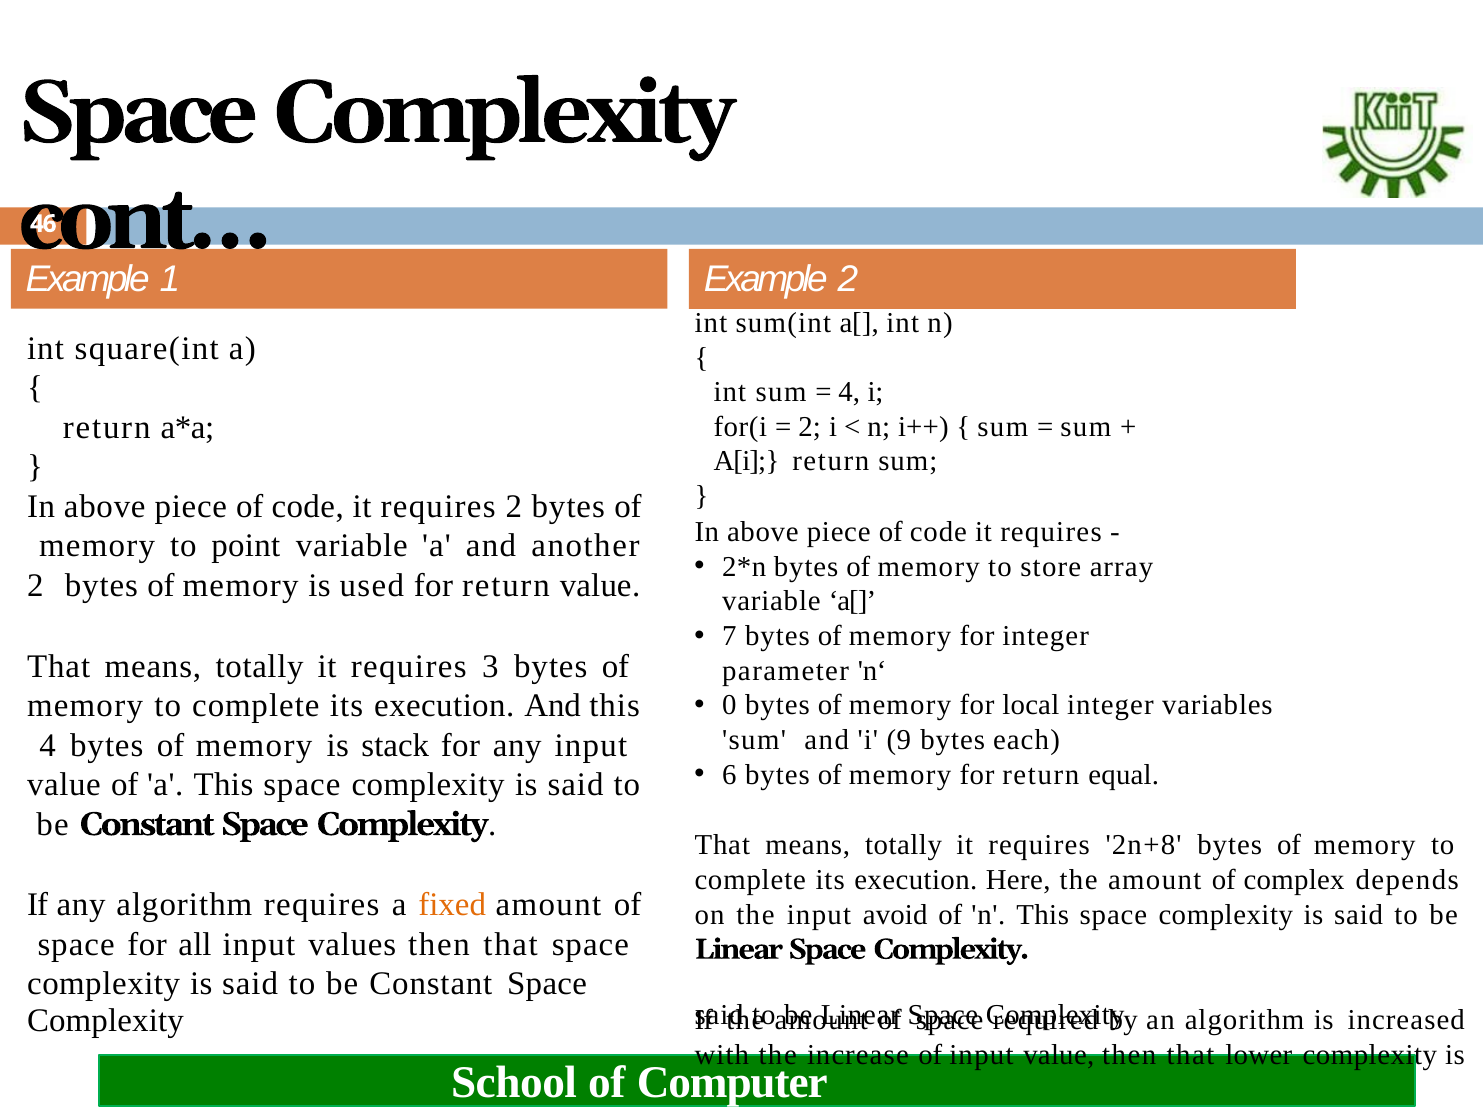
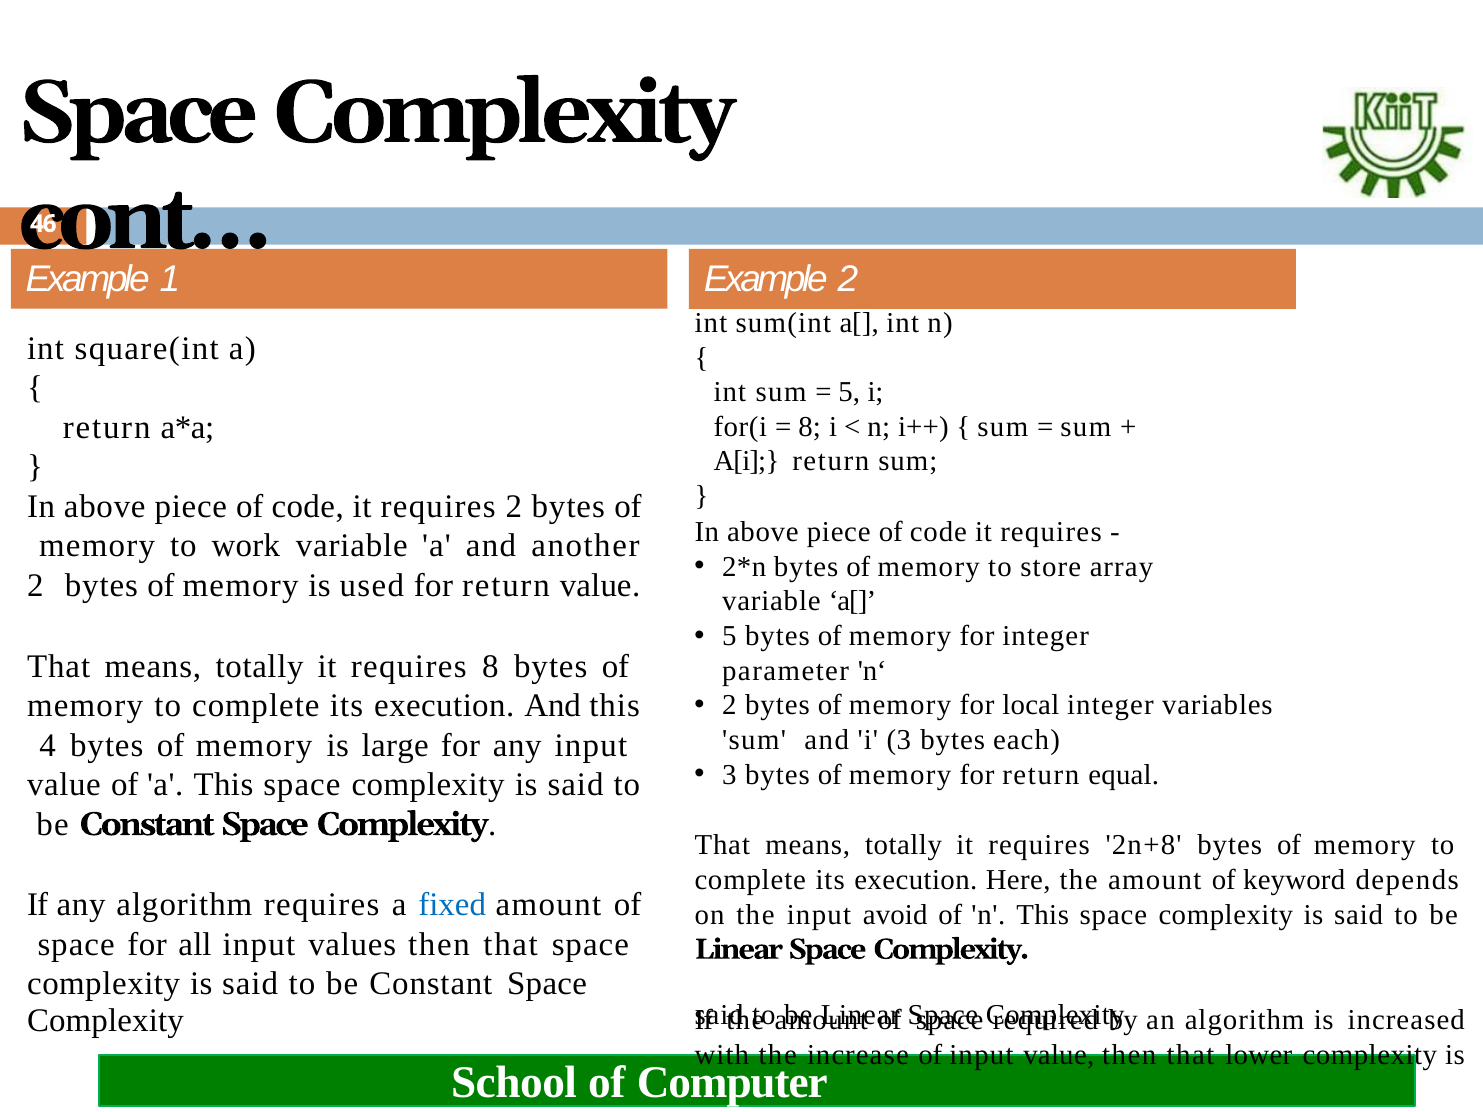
4 at (849, 392): 4 -> 5
2 at (810, 427): 2 -> 8
point: point -> work
7 at (729, 636): 7 -> 5
requires 3: 3 -> 8
0 at (729, 705): 0 -> 2
i 9: 9 -> 3
stack: stack -> large
6 at (729, 775): 6 -> 3
complex: complex -> keyword
fixed colour: orange -> blue
